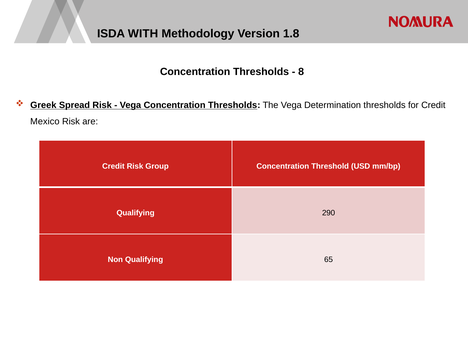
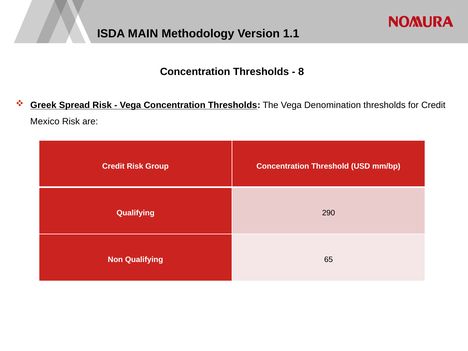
WITH: WITH -> MAIN
1.8: 1.8 -> 1.1
Determination: Determination -> Denomination
